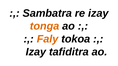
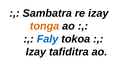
Faly colour: orange -> blue
